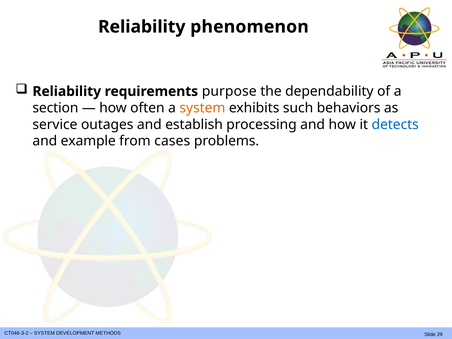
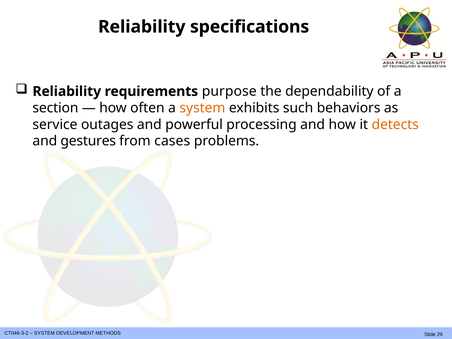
phenomenon: phenomenon -> specifications
establish: establish -> powerful
detects colour: blue -> orange
example: example -> gestures
